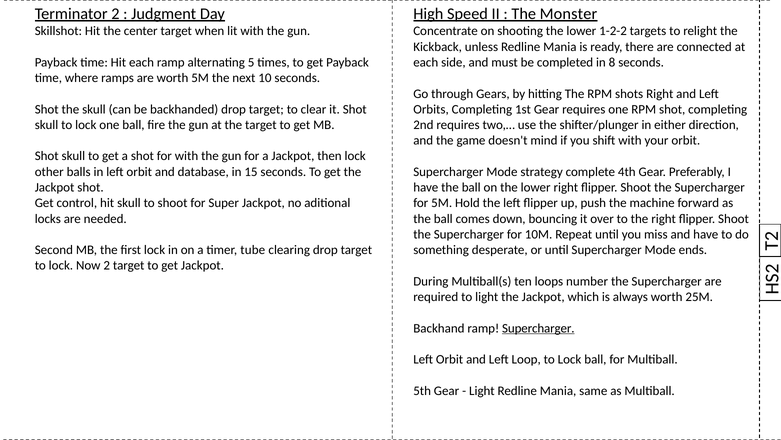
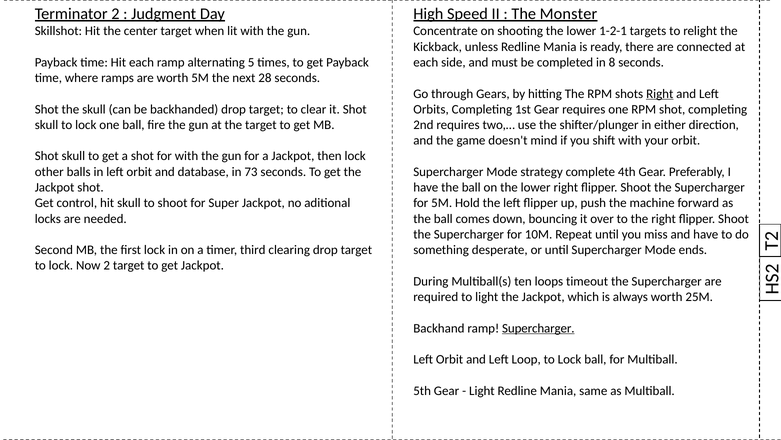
1-2-2: 1-2-2 -> 1-2-1
10: 10 -> 28
Right at (660, 94) underline: none -> present
15: 15 -> 73
tube: tube -> third
number: number -> timeout
